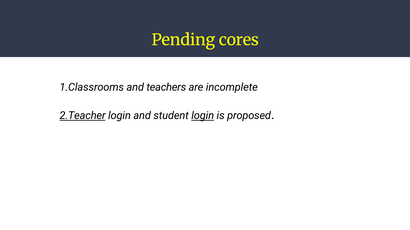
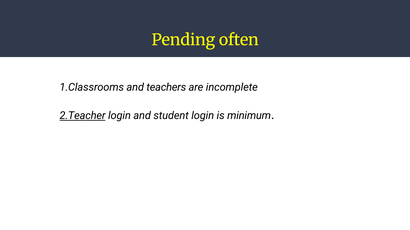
cores: cores -> often
login at (203, 116) underline: present -> none
proposed: proposed -> minimum
